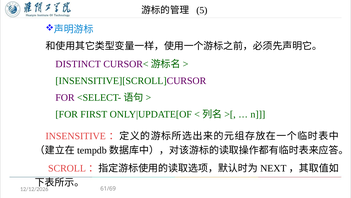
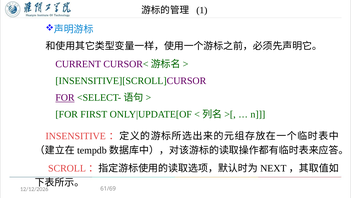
5: 5 -> 1
DISTINCT: DISTINCT -> CURRENT
FOR at (65, 97) underline: none -> present
